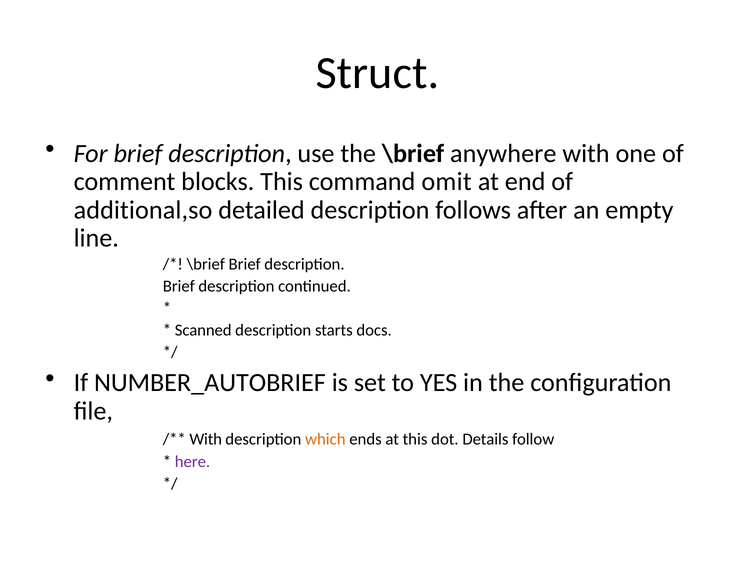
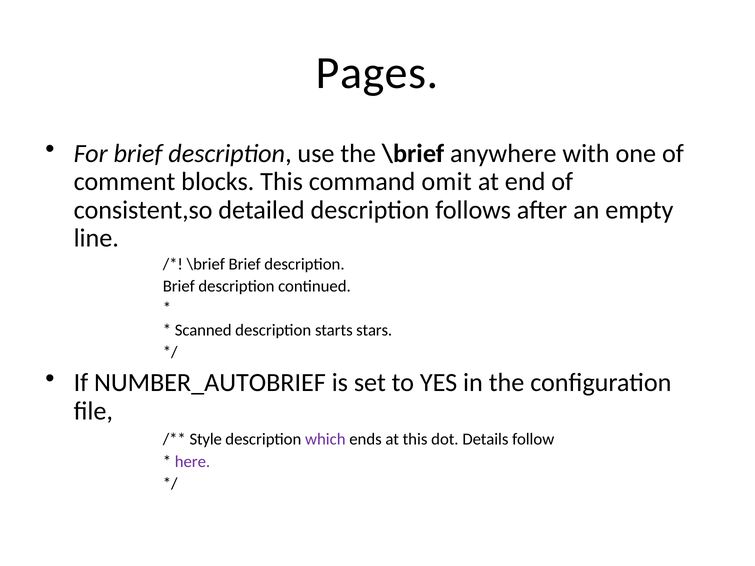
Struct: Struct -> Pages
additional,so: additional,so -> consistent,so
docs: docs -> stars
With at (206, 440): With -> Style
which colour: orange -> purple
